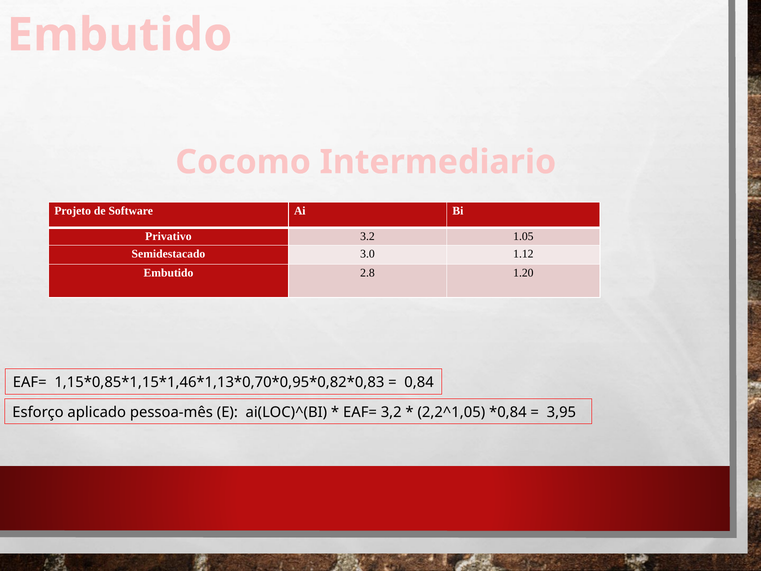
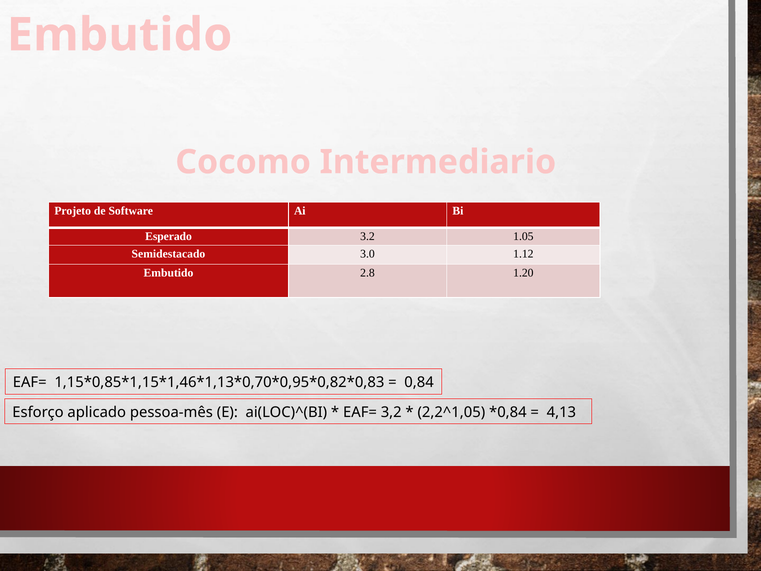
Privativo: Privativo -> Esperado
3,95: 3,95 -> 4,13
